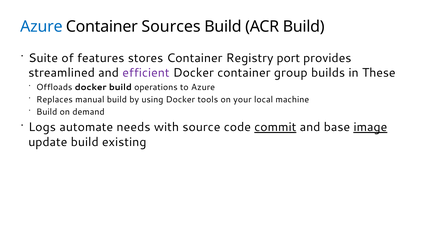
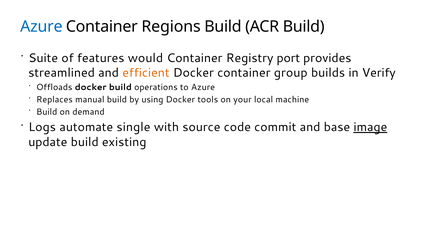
Sources: Sources -> Regions
stores: stores -> would
efficient colour: purple -> orange
These: These -> Verify
needs: needs -> single
commit underline: present -> none
